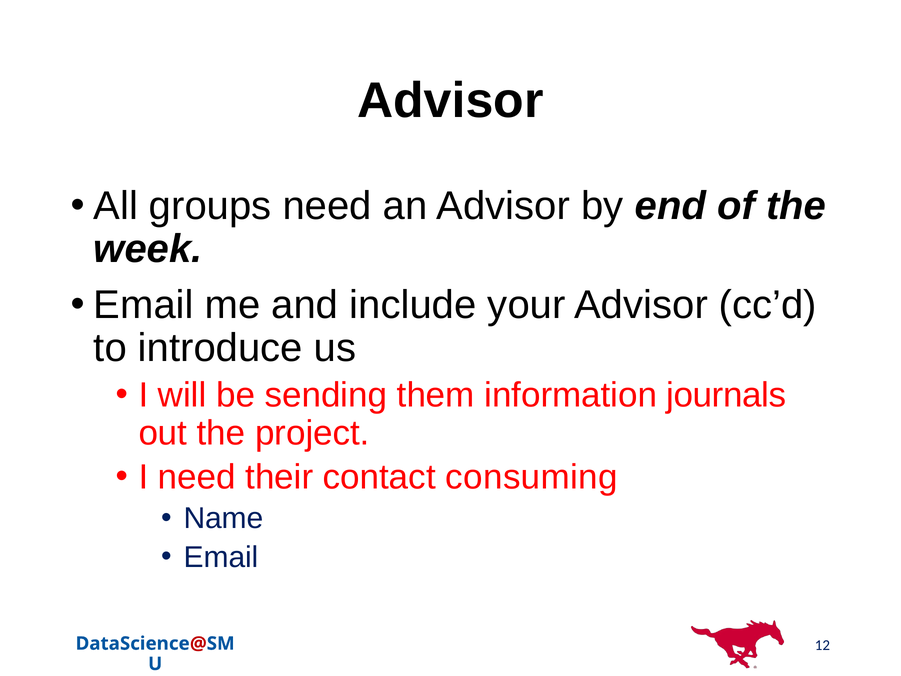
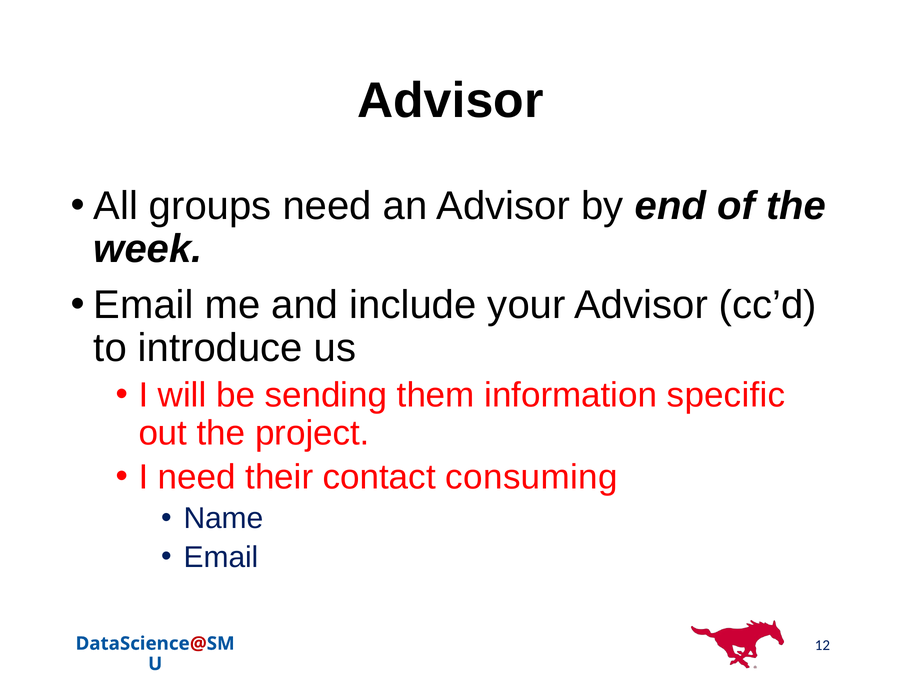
journals: journals -> specific
